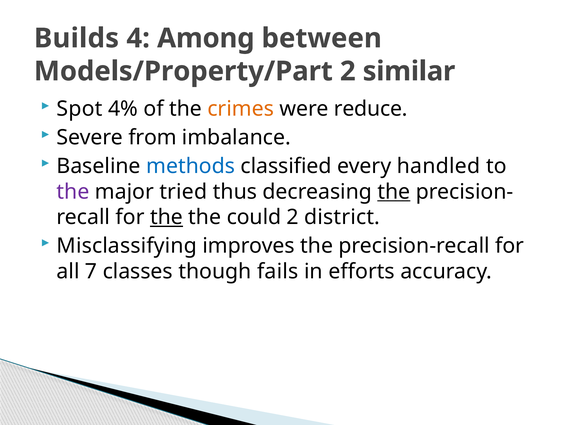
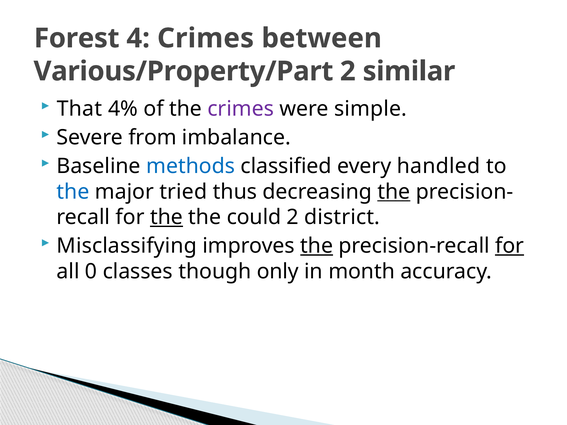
Builds: Builds -> Forest
4 Among: Among -> Crimes
Models/Property/Part: Models/Property/Part -> Various/Property/Part
Spot: Spot -> That
crimes at (241, 109) colour: orange -> purple
reduce: reduce -> simple
the at (73, 192) colour: purple -> blue
the at (317, 246) underline: none -> present
for at (510, 246) underline: none -> present
7: 7 -> 0
fails: fails -> only
efforts: efforts -> month
